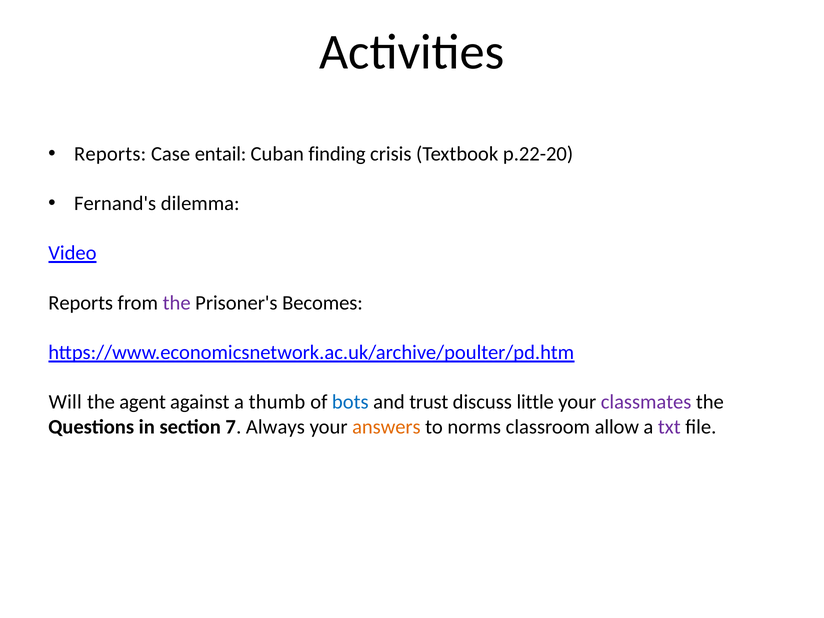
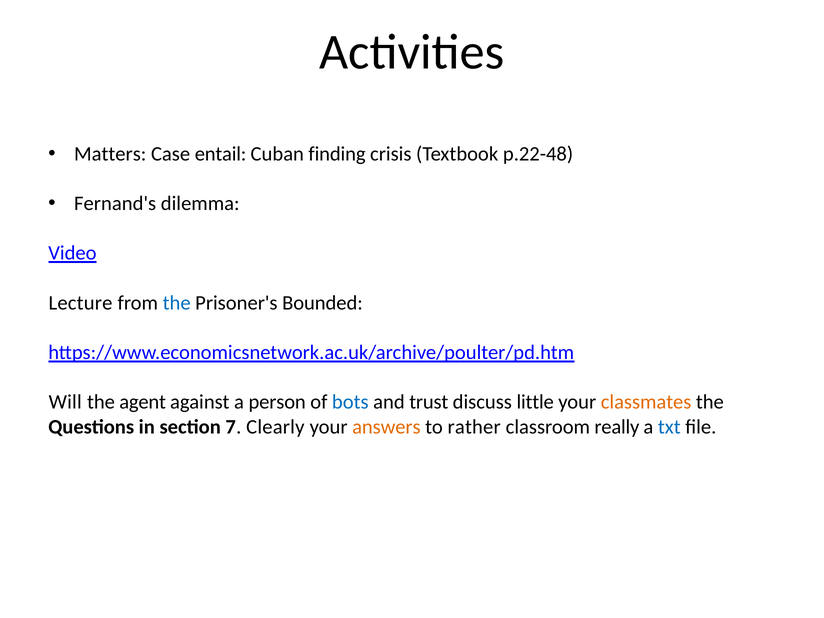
Reports at (110, 154): Reports -> Matters
p.22-20: p.22-20 -> p.22-48
Reports at (81, 303): Reports -> Lecture
the at (177, 303) colour: purple -> blue
Becomes: Becomes -> Bounded
thumb: thumb -> person
classmates colour: purple -> orange
Always: Always -> Clearly
norms: norms -> rather
allow: allow -> really
txt colour: purple -> blue
